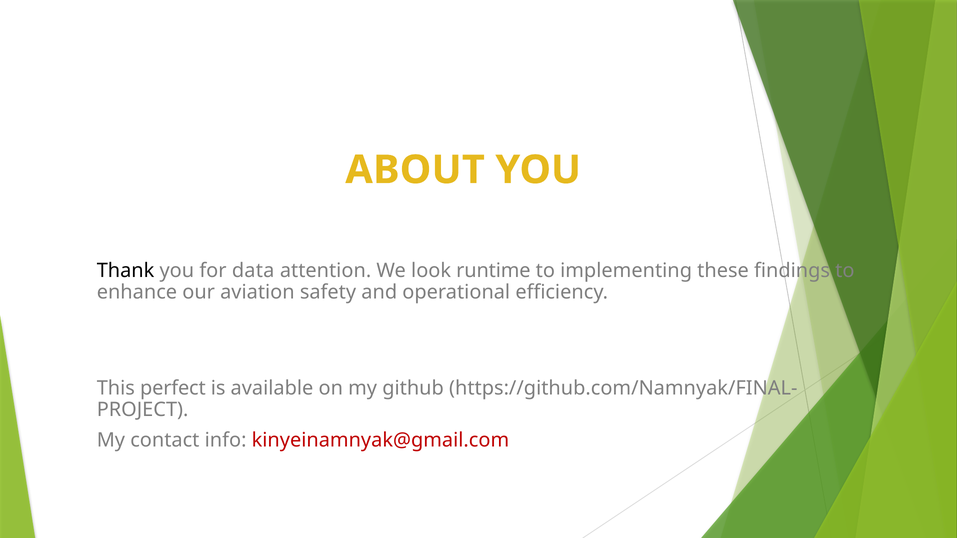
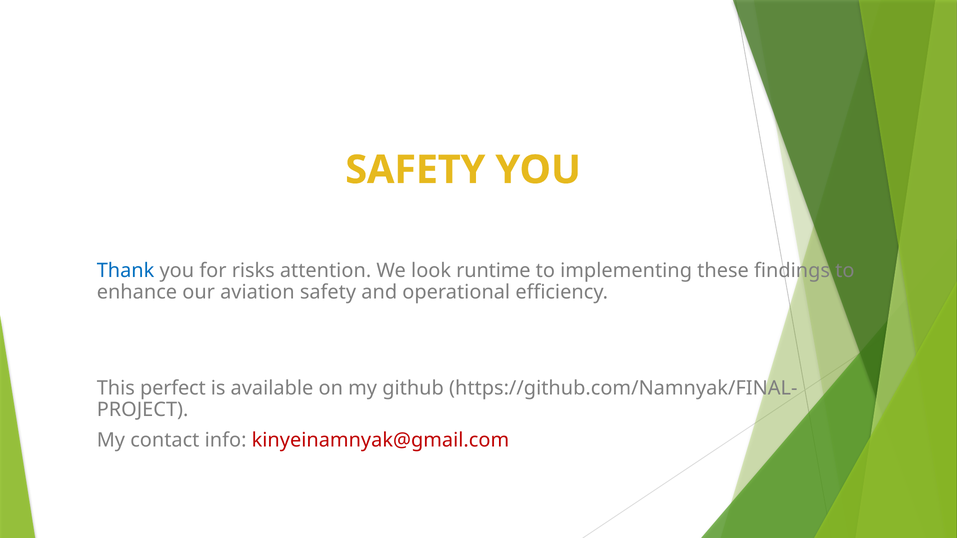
ABOUT at (415, 170): ABOUT -> SAFETY
Thank colour: black -> blue
data: data -> risks
